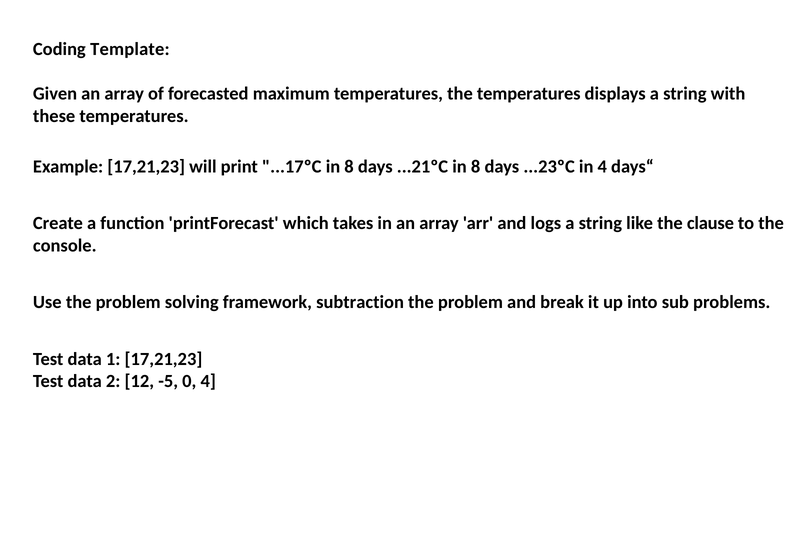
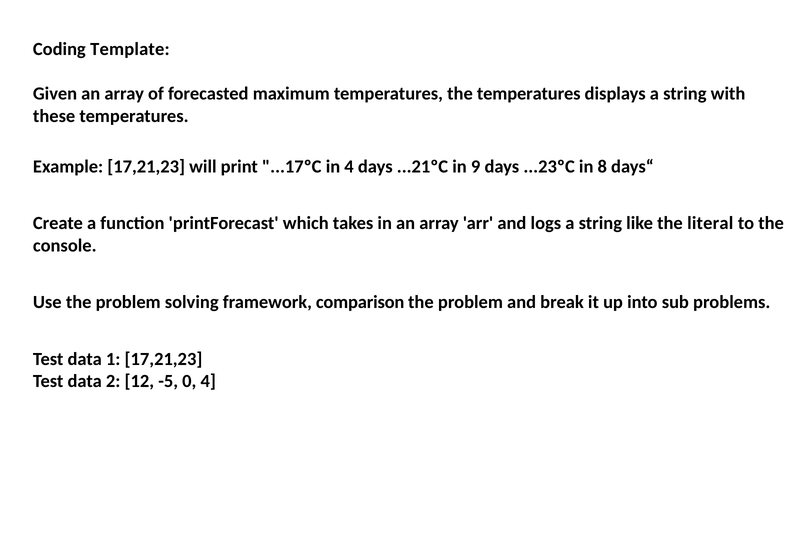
...17ºC in 8: 8 -> 4
...21ºC in 8: 8 -> 9
in 4: 4 -> 8
clause: clause -> literal
subtraction: subtraction -> comparison
